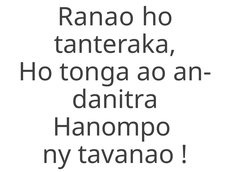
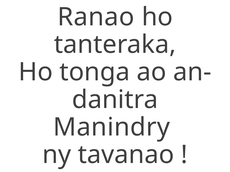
Hanompo: Hanompo -> Manindry
